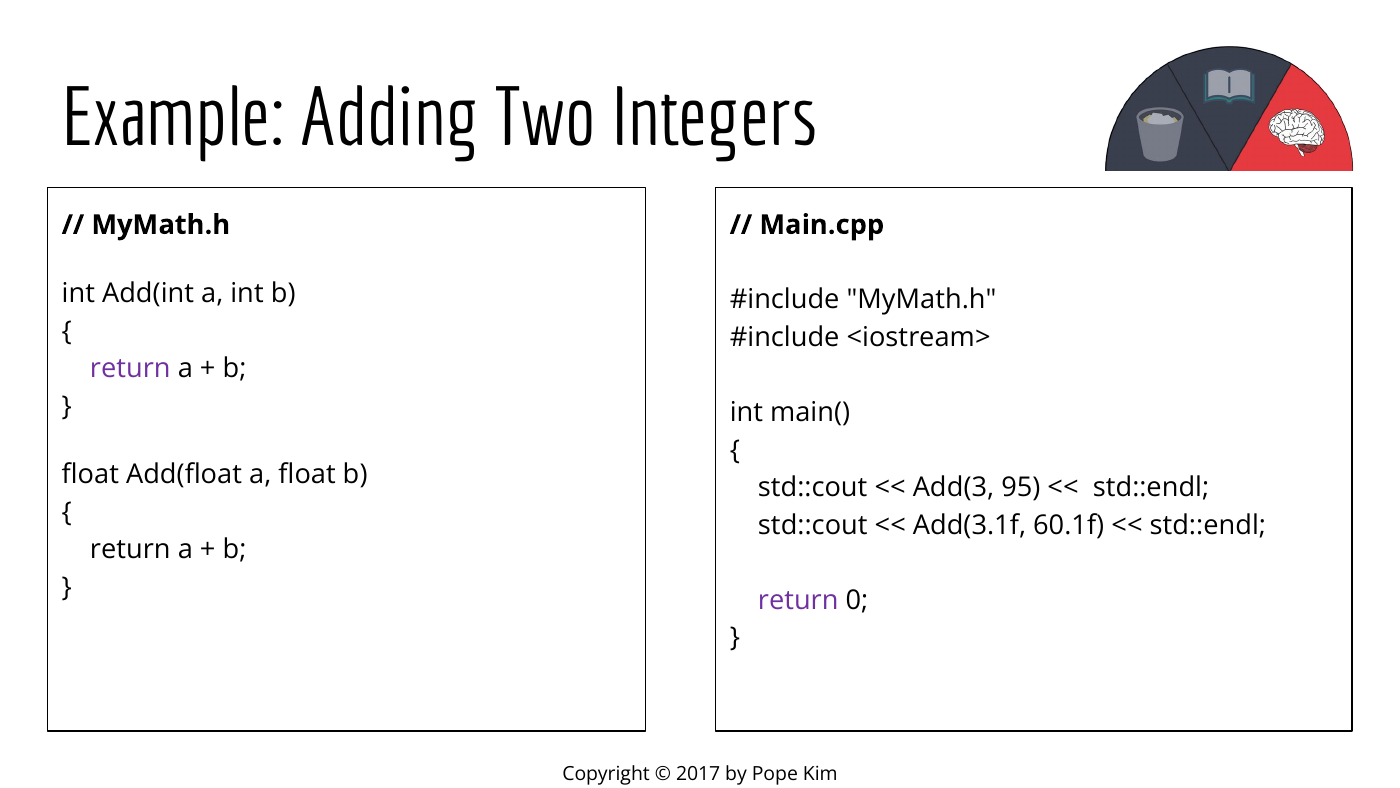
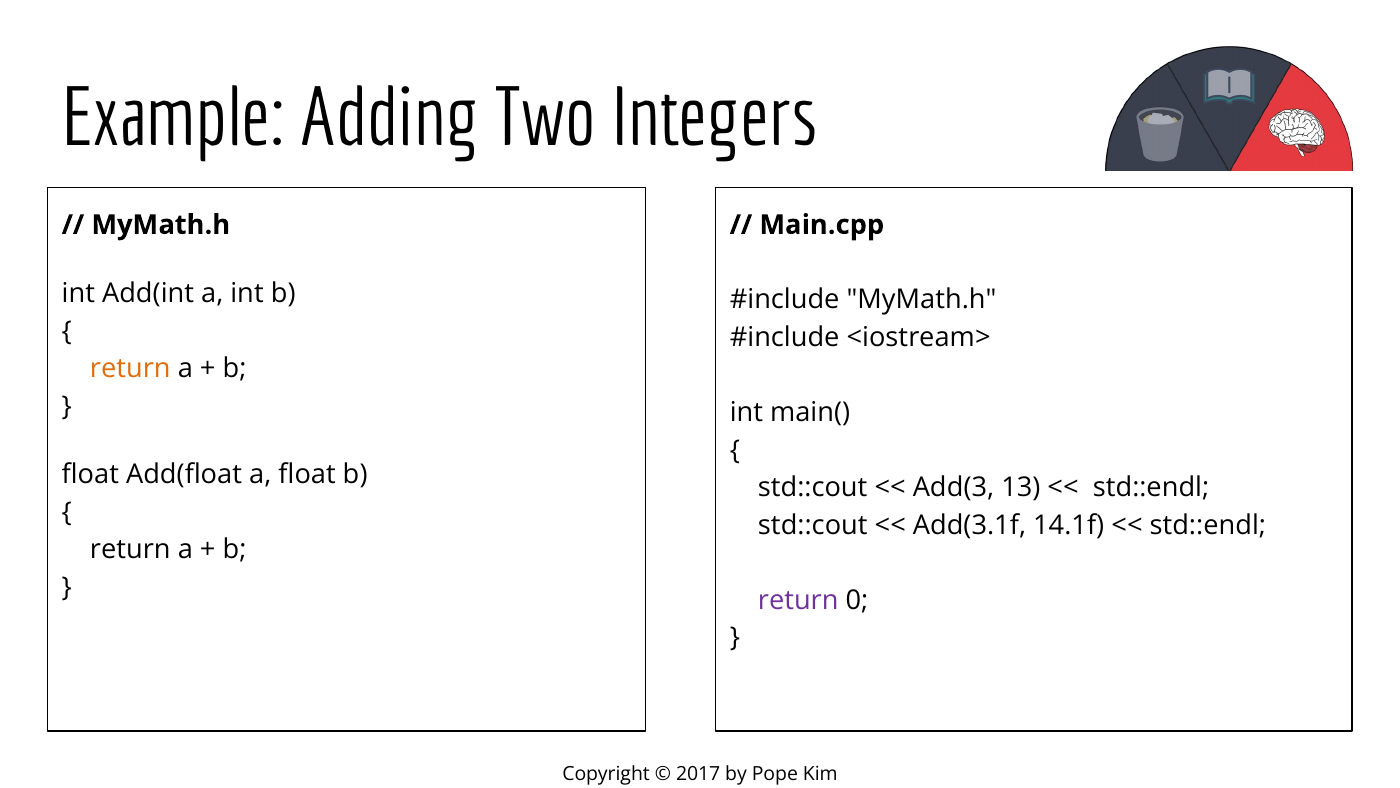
return at (130, 368) colour: purple -> orange
95: 95 -> 13
60.1f: 60.1f -> 14.1f
